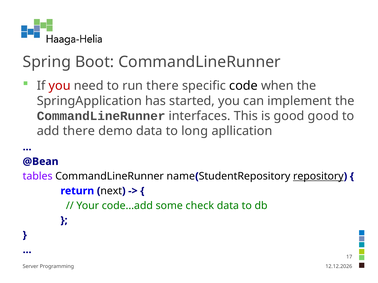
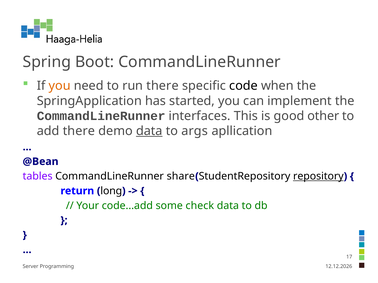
you at (60, 86) colour: red -> orange
good good: good -> other
data at (149, 131) underline: none -> present
long: long -> args
name: name -> share
next: next -> long
